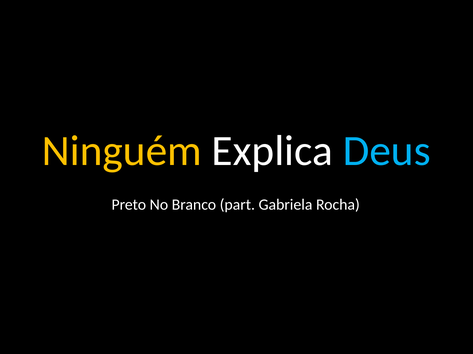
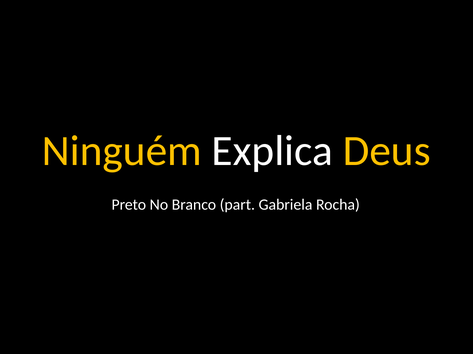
Deus colour: light blue -> yellow
